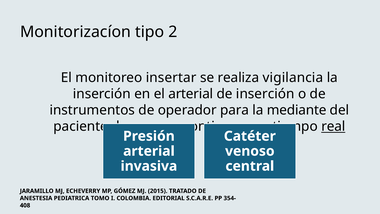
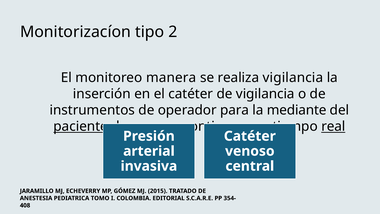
monitoreo insertar: insertar -> manera
el arterial: arterial -> catéter
de inserción: inserción -> vigilancia
paciente underline: none -> present
